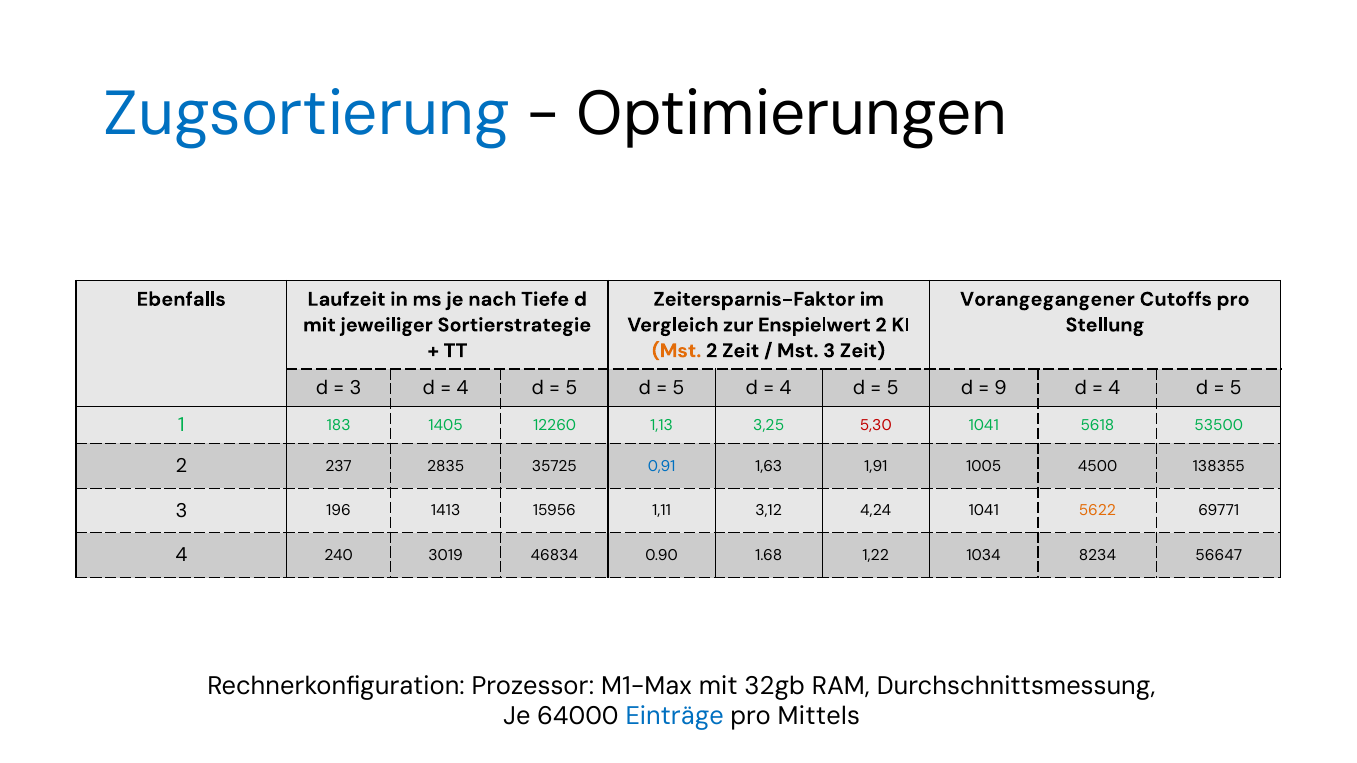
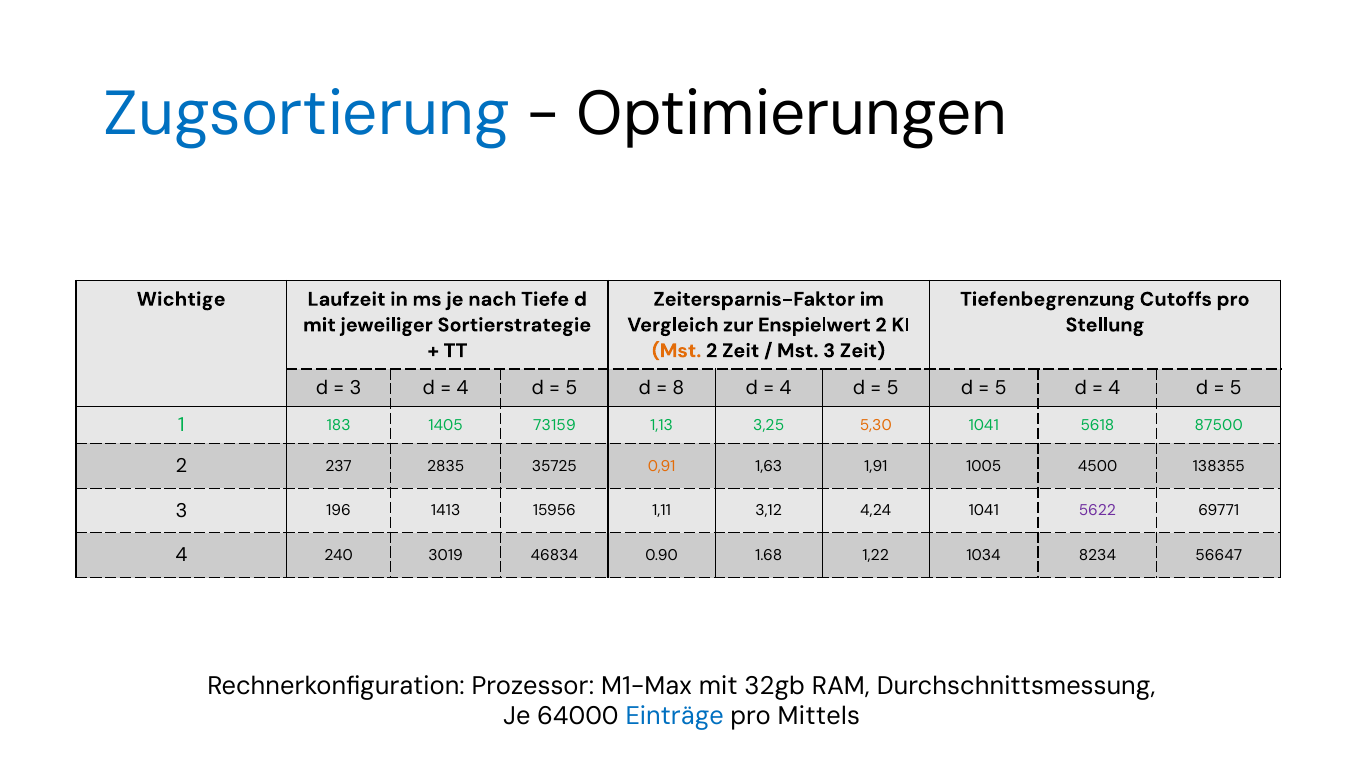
Ebenfalls: Ebenfalls -> Wichtige
Vorangegangener: Vorangegangener -> Tiefenbegrenzung
5 at (678, 388): 5 -> 8
9 at (1001, 388): 9 -> 5
12260: 12260 -> 73159
5,30 colour: red -> orange
53500: 53500 -> 87500
0,91 colour: blue -> orange
5622 colour: orange -> purple
